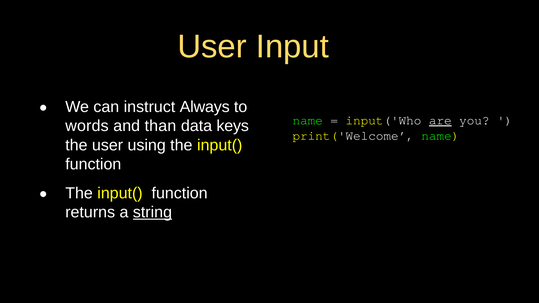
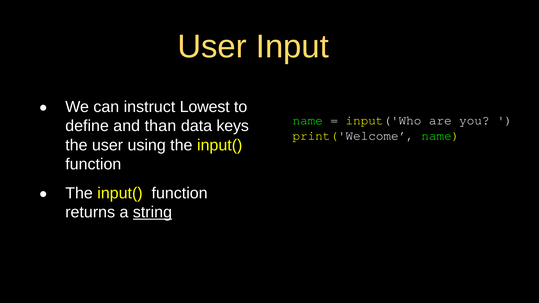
Always: Always -> Lowest
are underline: present -> none
words: words -> define
